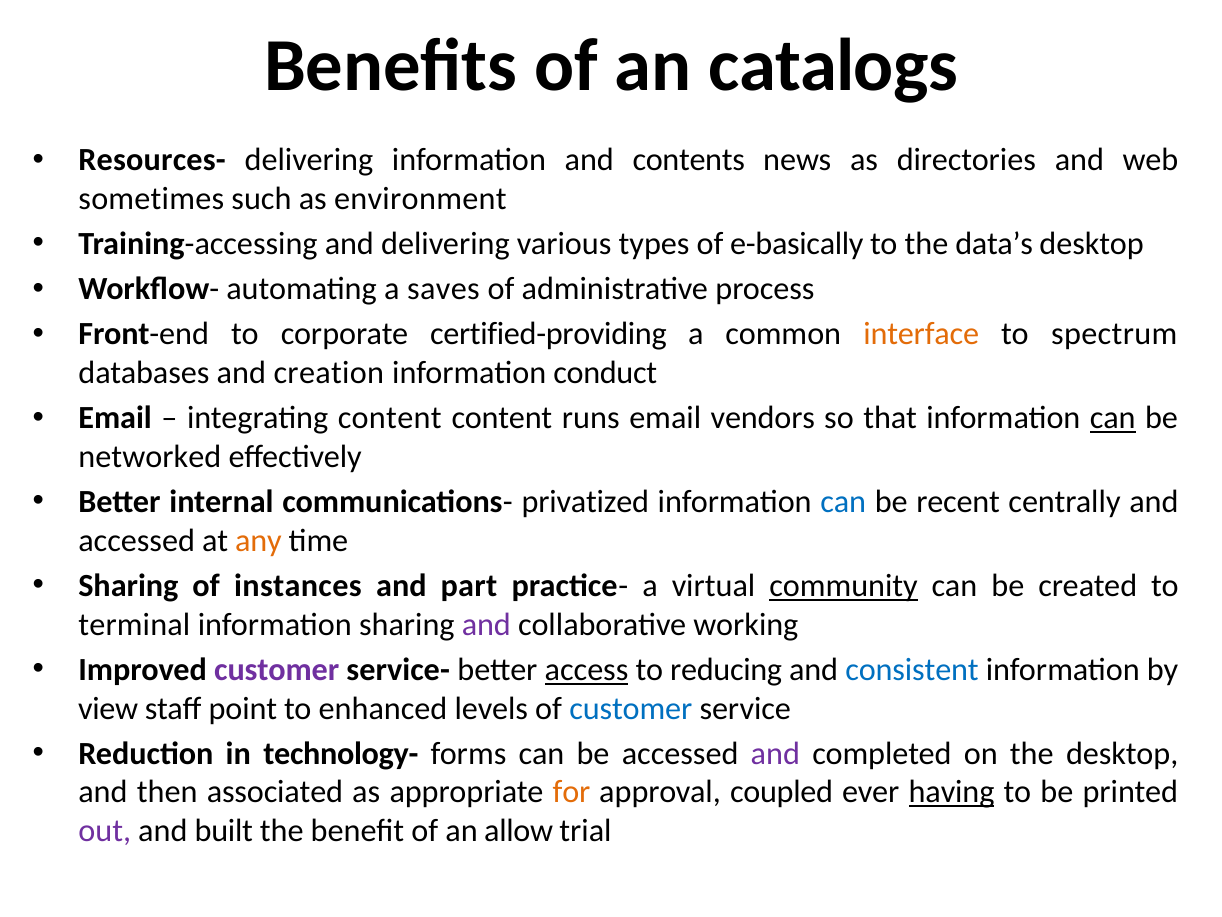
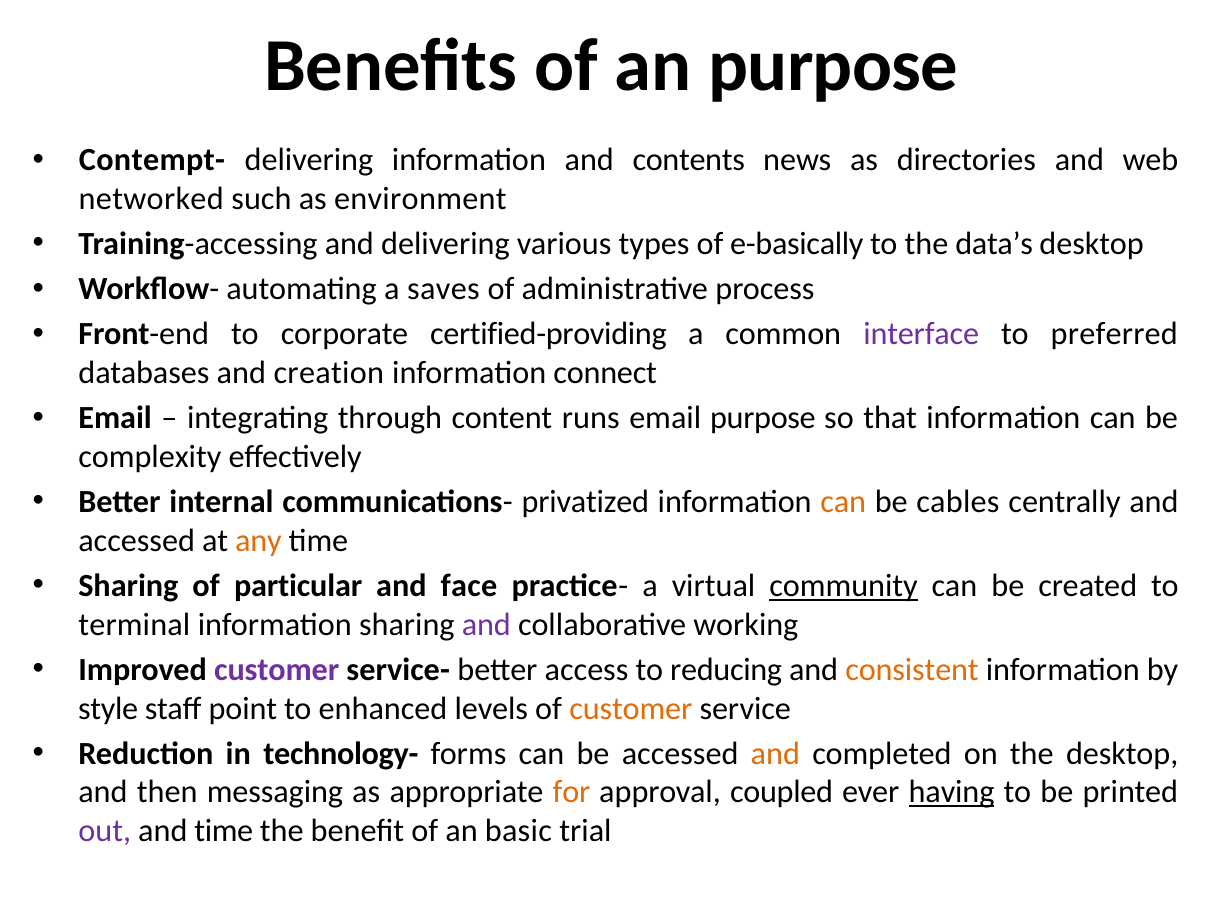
an catalogs: catalogs -> purpose
Resources-: Resources- -> Contempt-
sometimes: sometimes -> networked
interface colour: orange -> purple
spectrum: spectrum -> preferred
conduct: conduct -> connect
integrating content: content -> through
email vendors: vendors -> purpose
can at (1113, 418) underline: present -> none
networked: networked -> complexity
can at (843, 502) colour: blue -> orange
recent: recent -> cables
instances: instances -> particular
part: part -> face
access underline: present -> none
consistent colour: blue -> orange
view: view -> style
customer at (631, 708) colour: blue -> orange
and at (775, 753) colour: purple -> orange
associated: associated -> messaging
and built: built -> time
allow: allow -> basic
